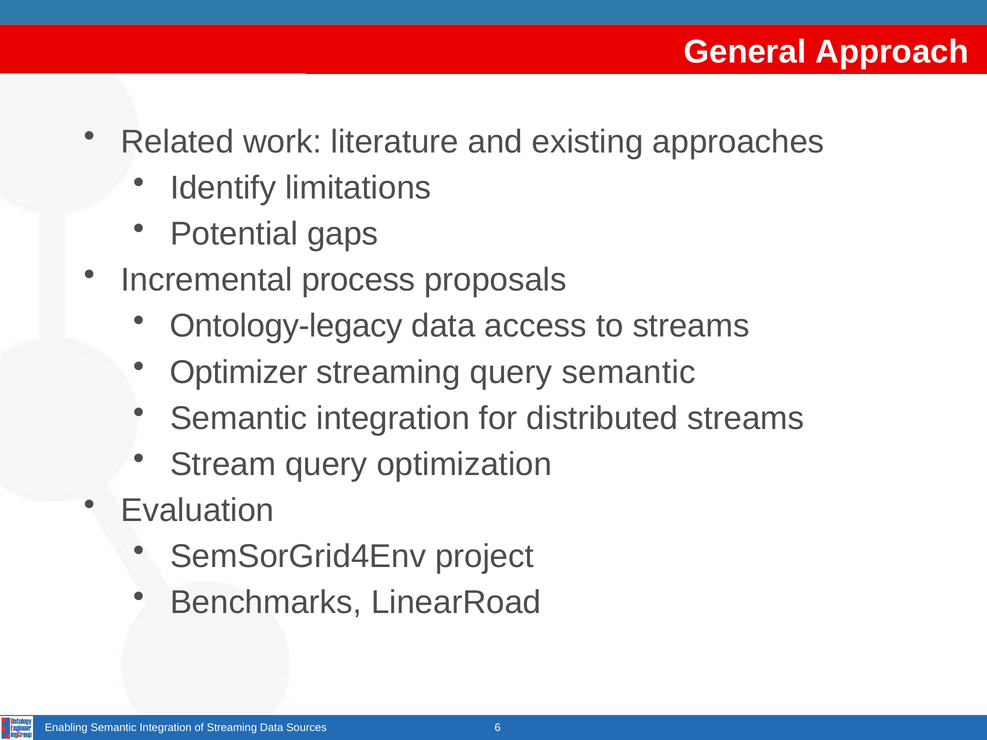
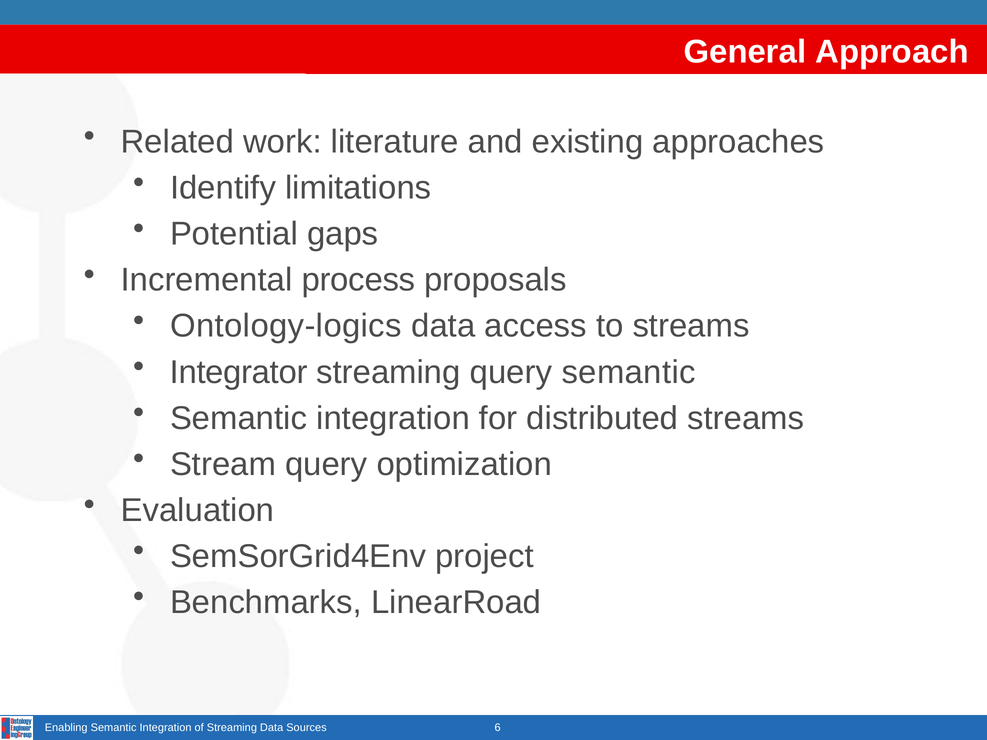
Ontology-legacy: Ontology-legacy -> Ontology-logics
Optimizer: Optimizer -> Integrator
